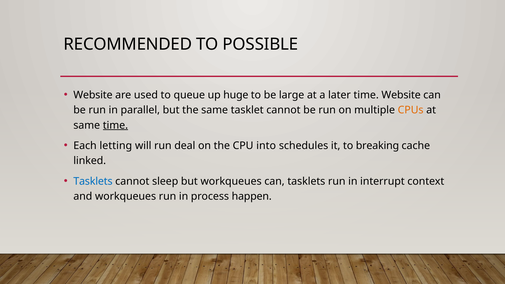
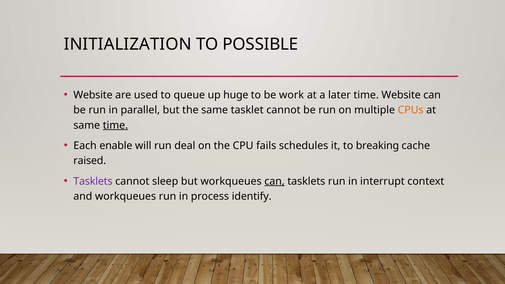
RECOMMENDED: RECOMMENDED -> INITIALIZATION
large: large -> work
letting: letting -> enable
into: into -> fails
linked: linked -> raised
Tasklets at (93, 181) colour: blue -> purple
can at (274, 181) underline: none -> present
happen: happen -> identify
